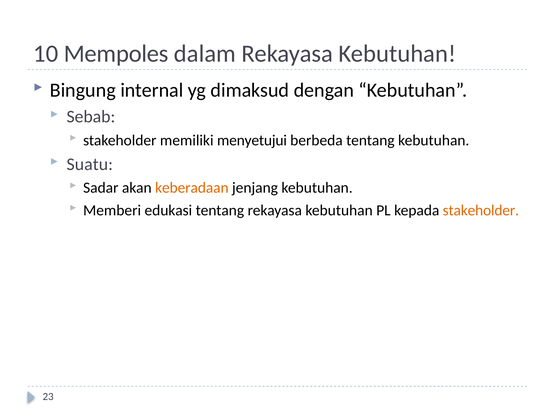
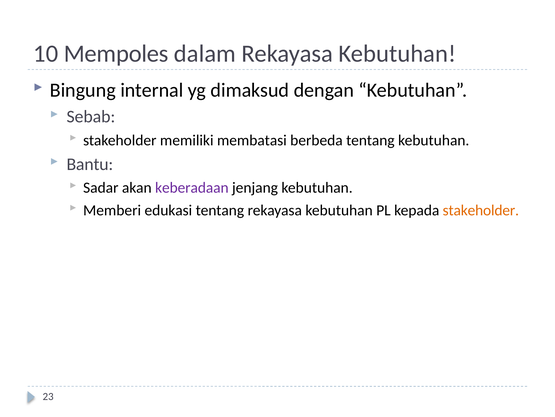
menyetujui: menyetujui -> membatasi
Suatu: Suatu -> Bantu
keberadaan colour: orange -> purple
